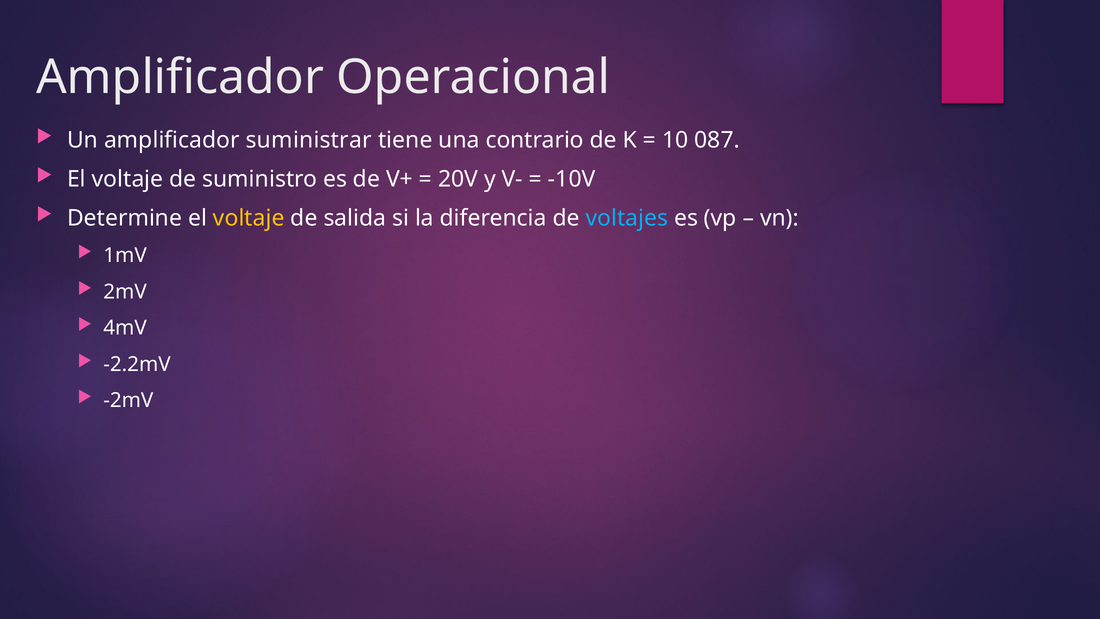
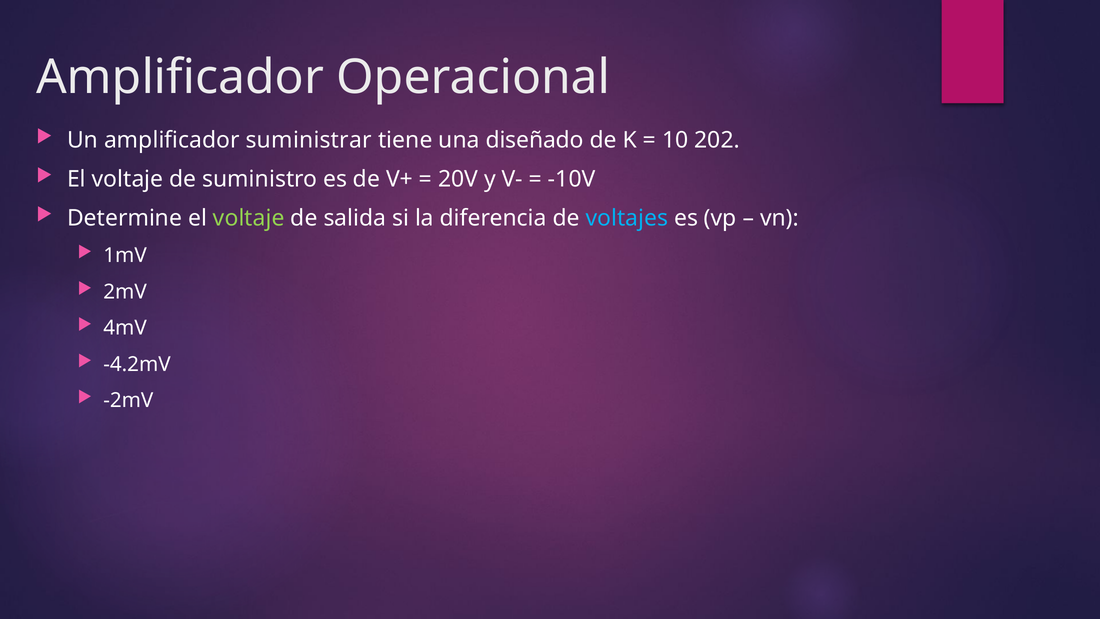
contrario: contrario -> diseñado
087: 087 -> 202
voltaje at (249, 218) colour: yellow -> light green
-2.2mV: -2.2mV -> -4.2mV
